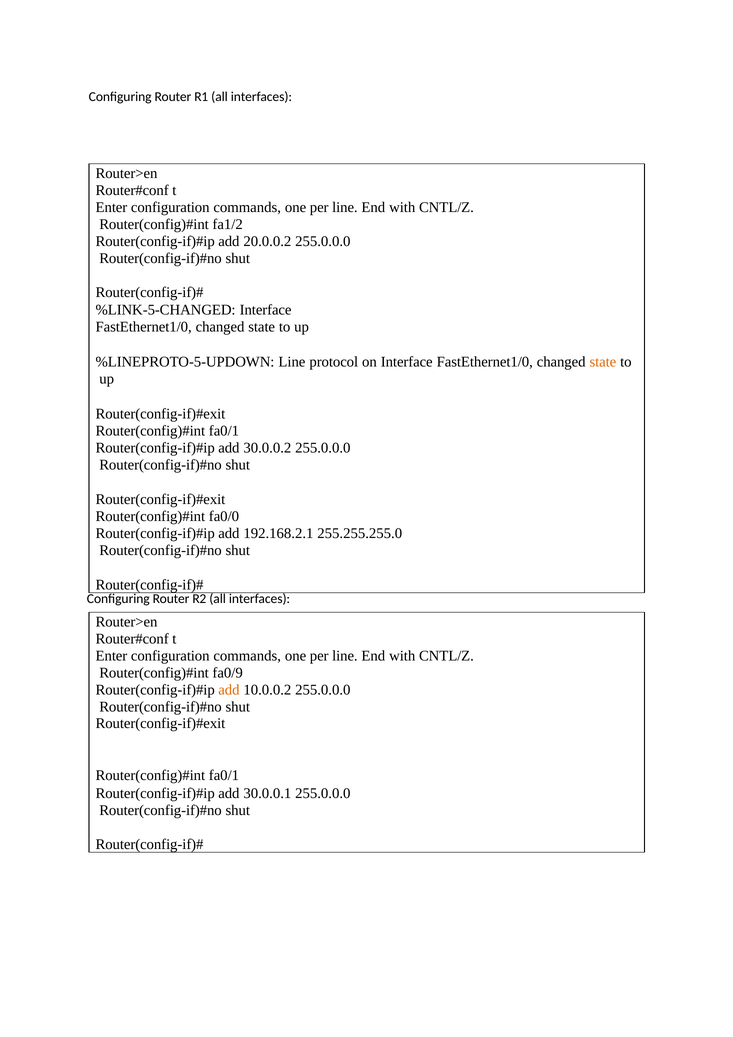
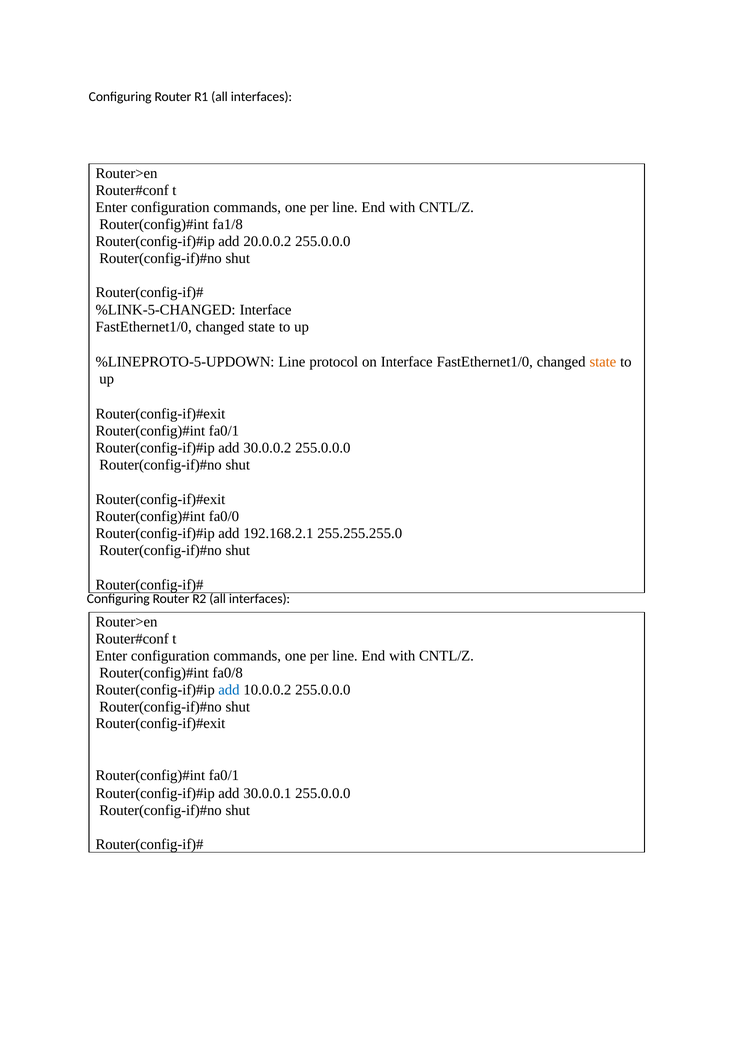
fa1/2: fa1/2 -> fa1/8
fa0/9: fa0/9 -> fa0/8
add at (229, 690) colour: orange -> blue
